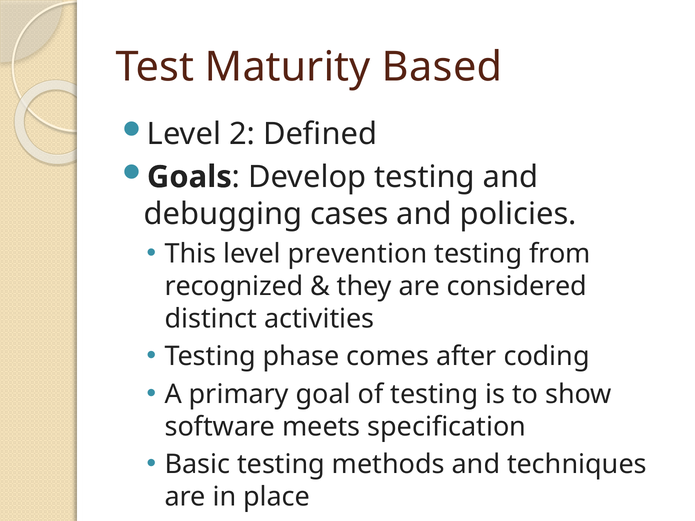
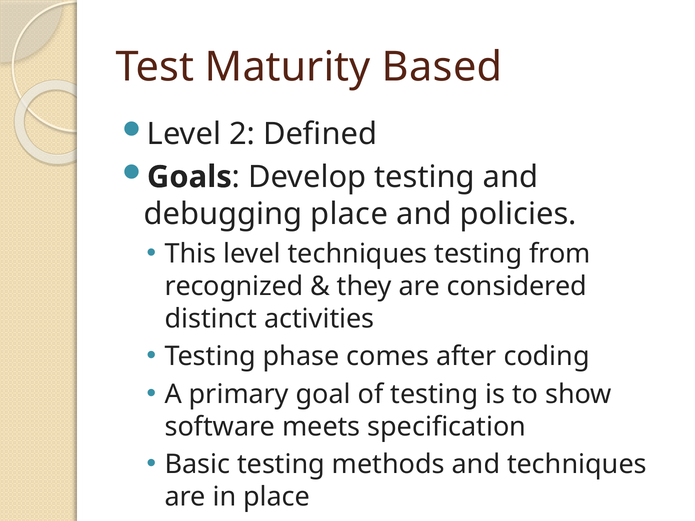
debugging cases: cases -> place
level prevention: prevention -> techniques
